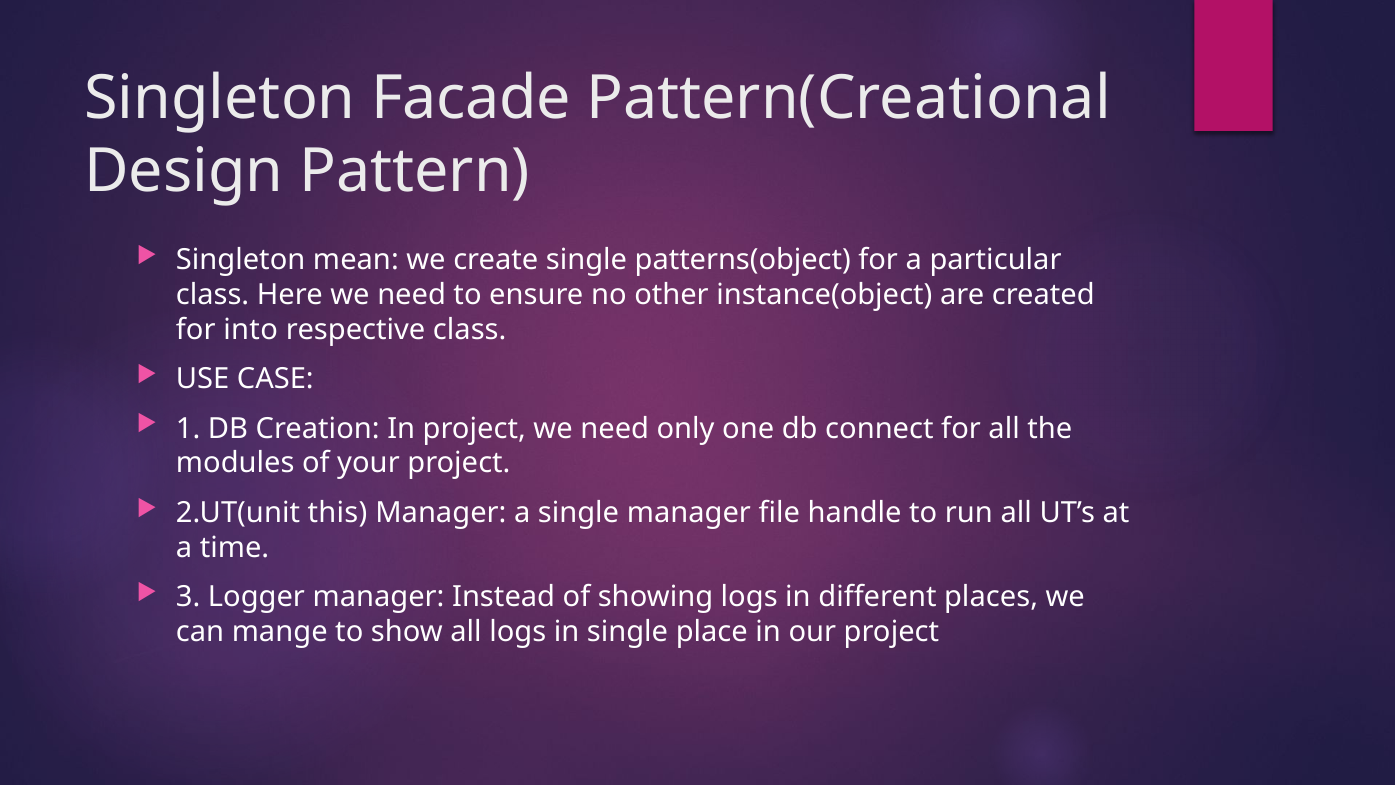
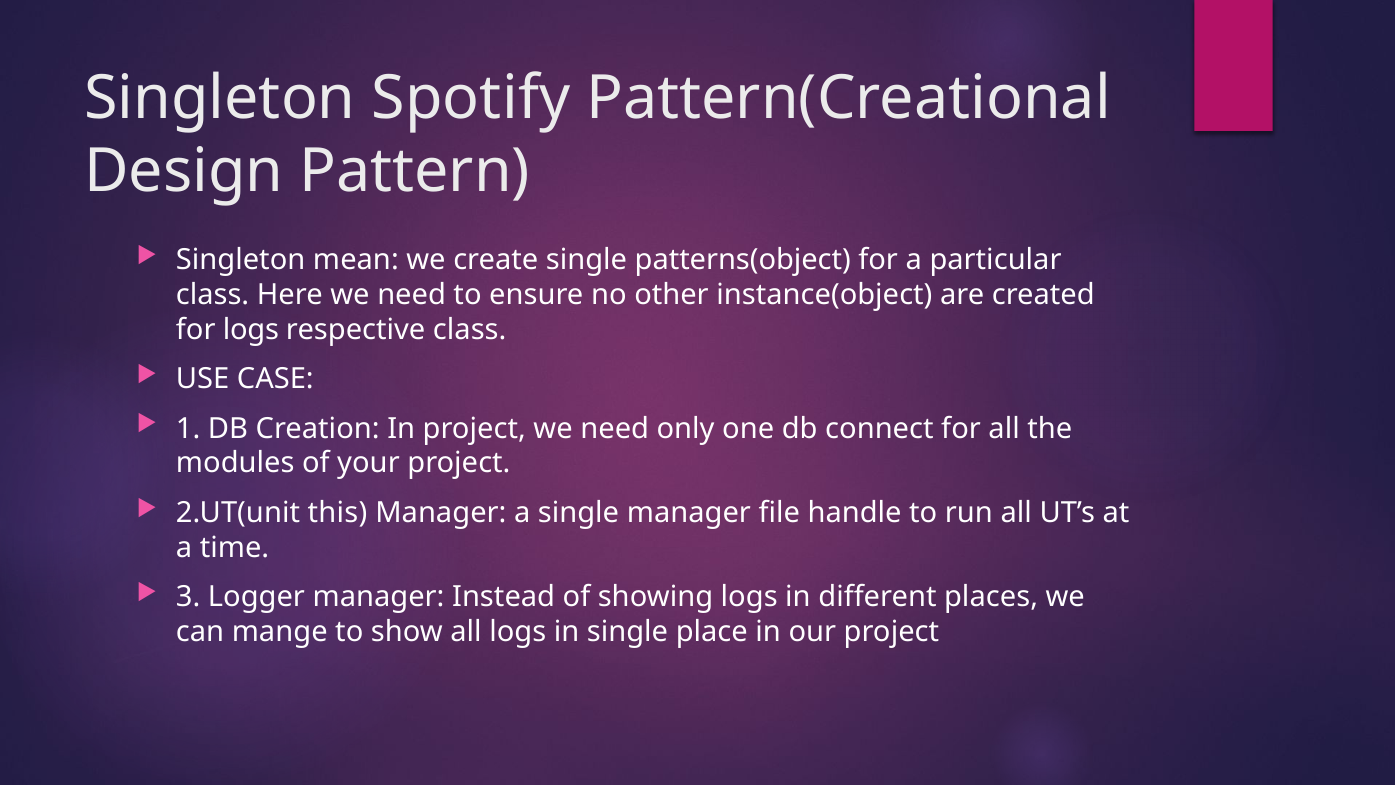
Facade: Facade -> Spotify
for into: into -> logs
